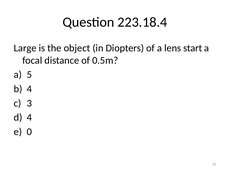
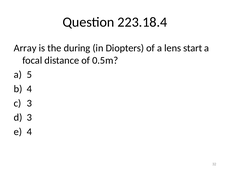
Large: Large -> Array
object: object -> during
4 at (29, 118): 4 -> 3
0 at (29, 132): 0 -> 4
